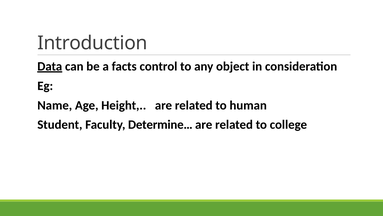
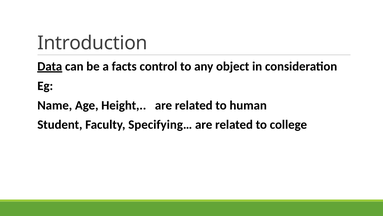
Determine…: Determine… -> Specifying…
